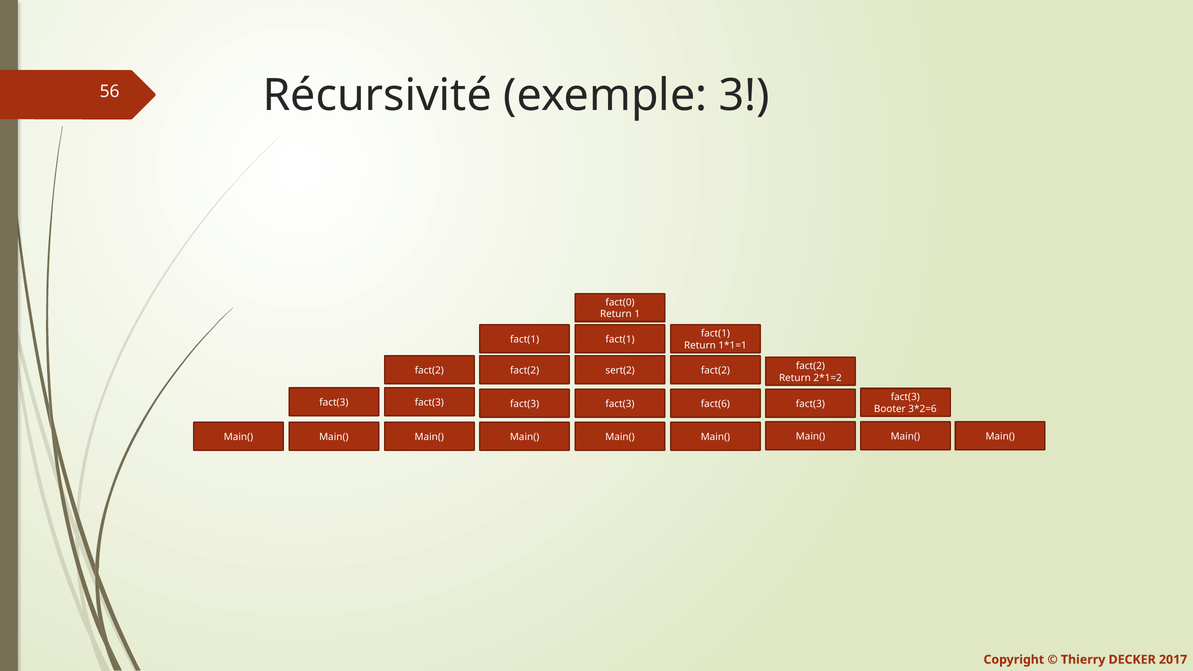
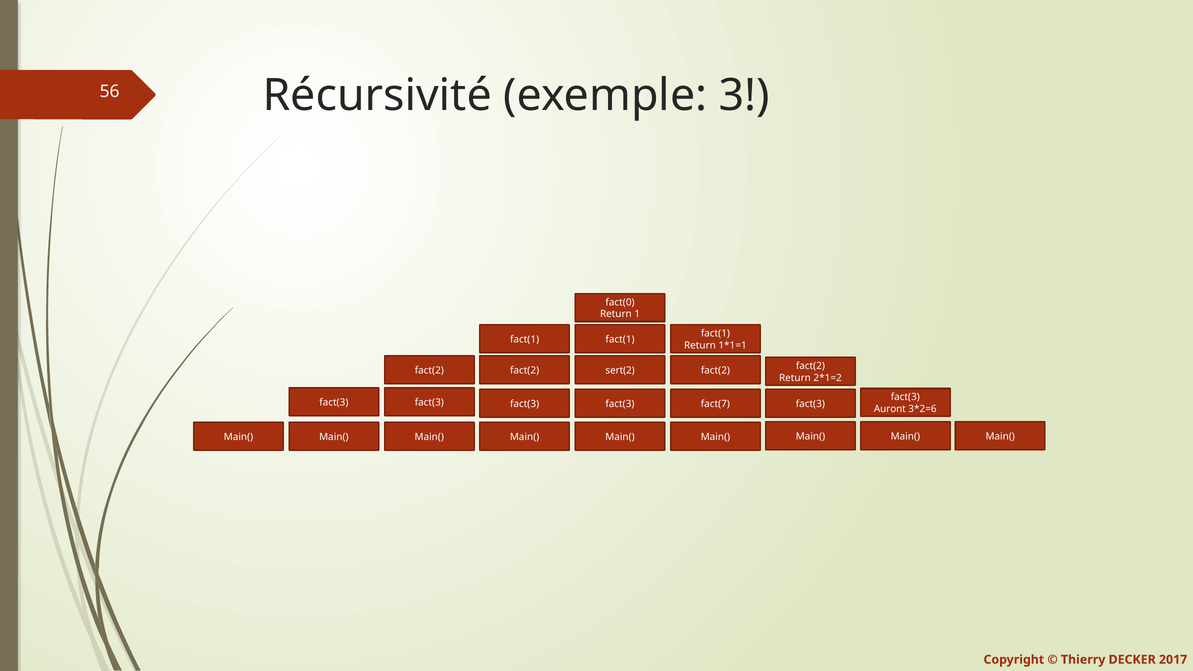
fact(6: fact(6 -> fact(7
Booter: Booter -> Auront
